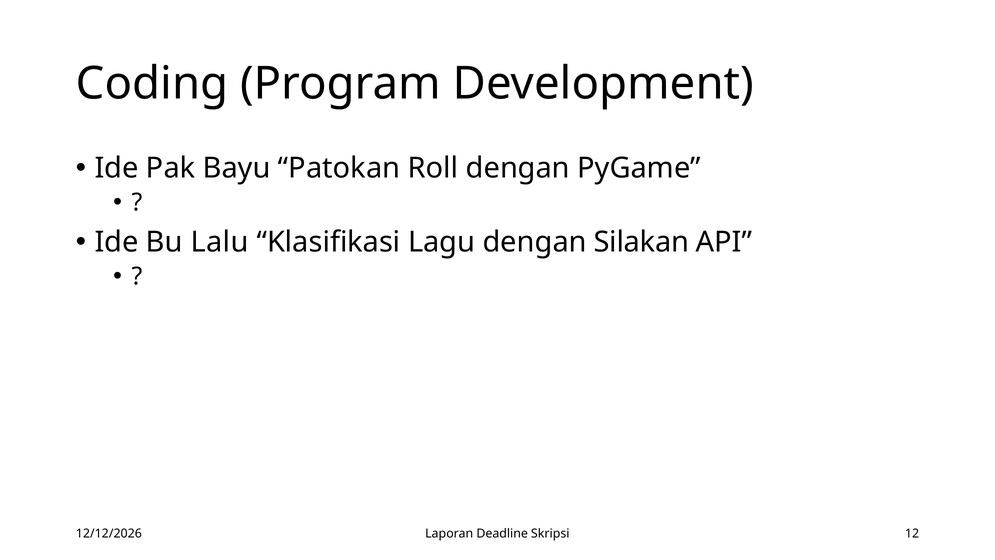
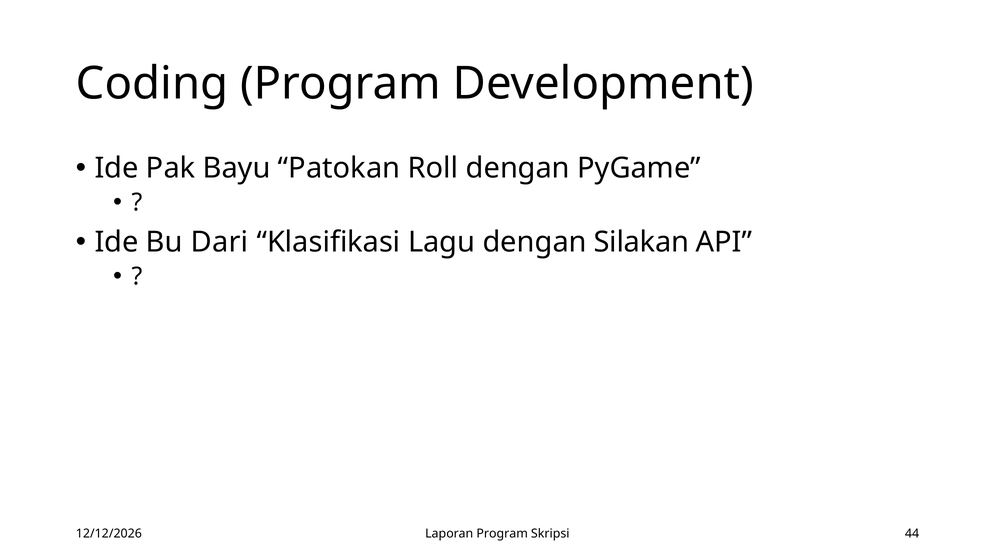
Lalu: Lalu -> Dari
Laporan Deadline: Deadline -> Program
12: 12 -> 44
